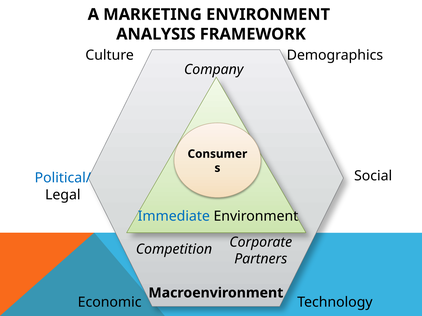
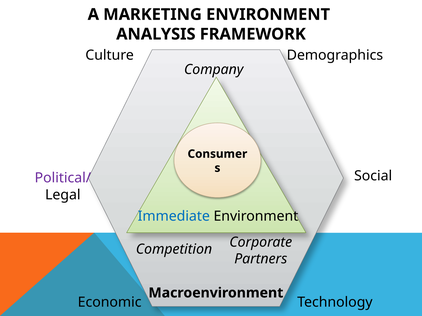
Political/ colour: blue -> purple
